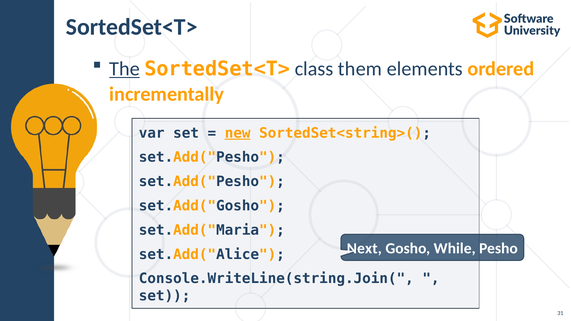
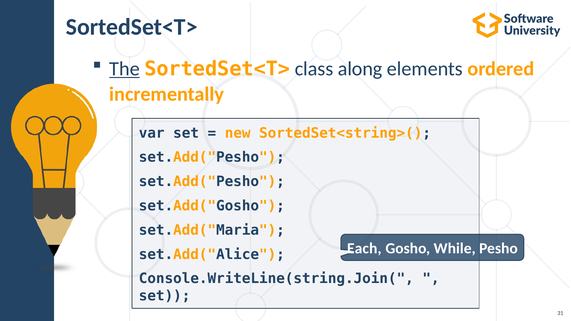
them: them -> along
new underline: present -> none
Next: Next -> Each
